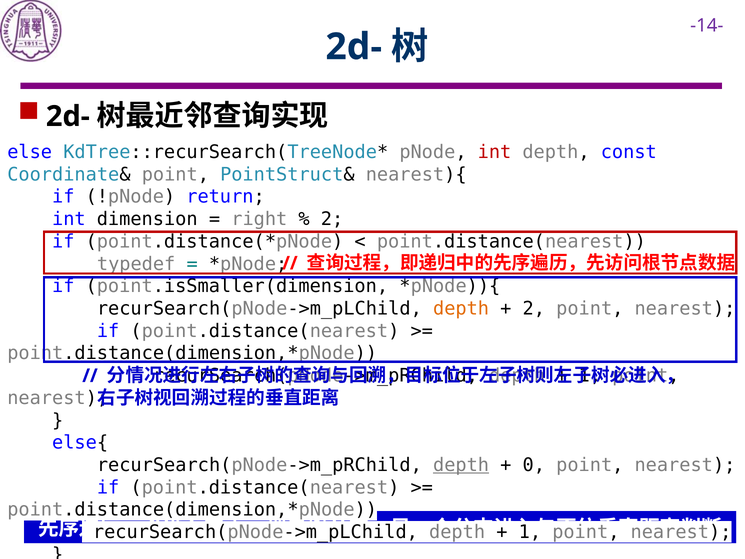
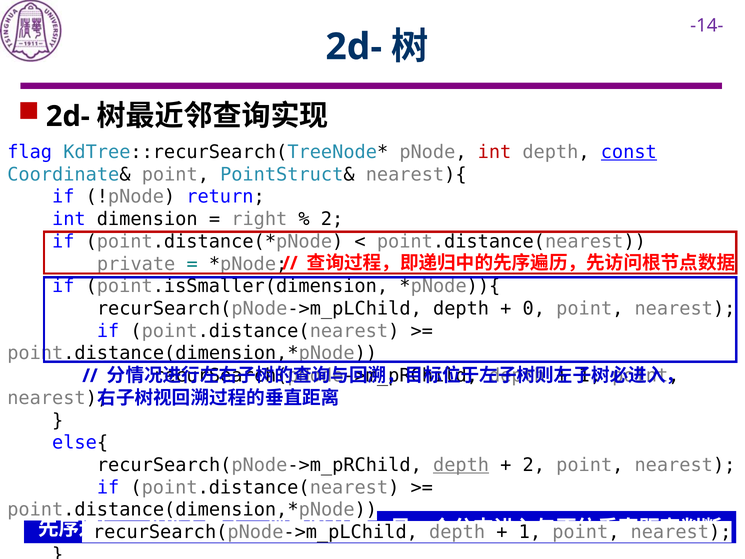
else: else -> flag
const underline: none -> present
typedef: typedef -> private
depth at (461, 308) colour: orange -> black
2 at (534, 308): 2 -> 0
0 at (534, 465): 0 -> 2
